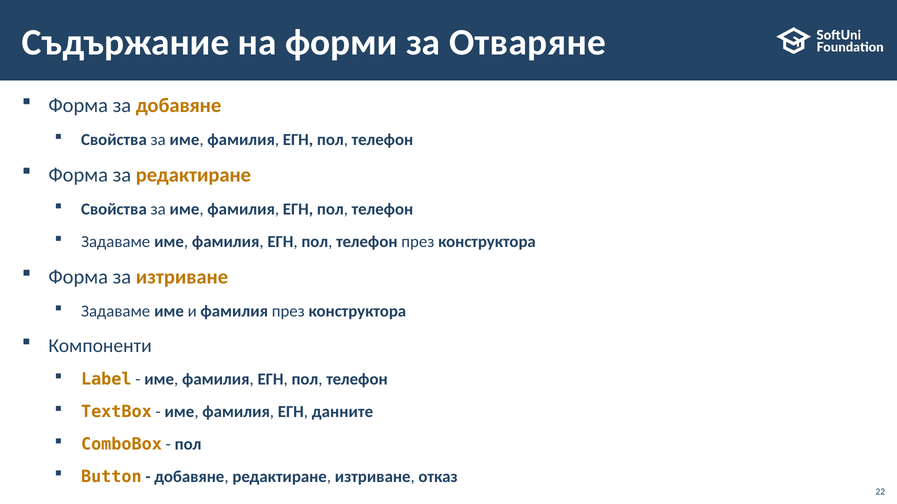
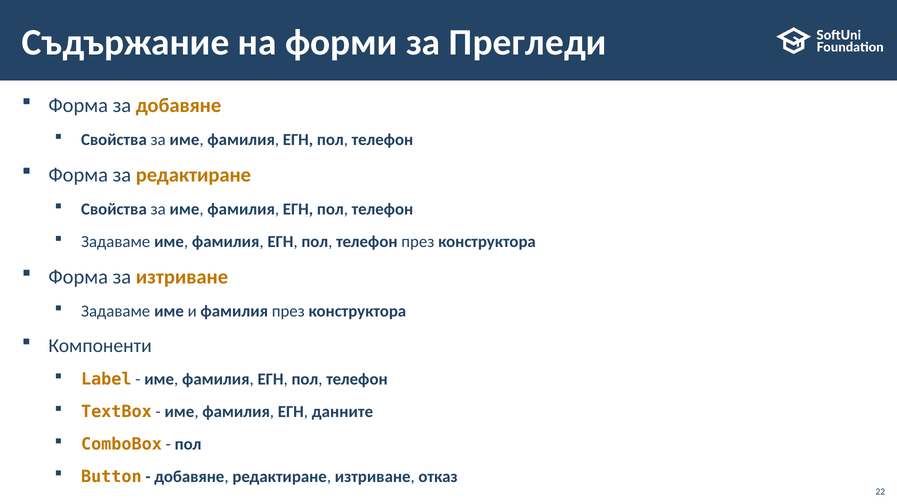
Отваряне: Отваряне -> Прегледи
